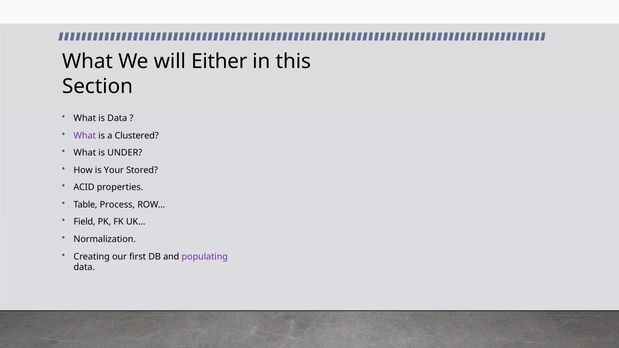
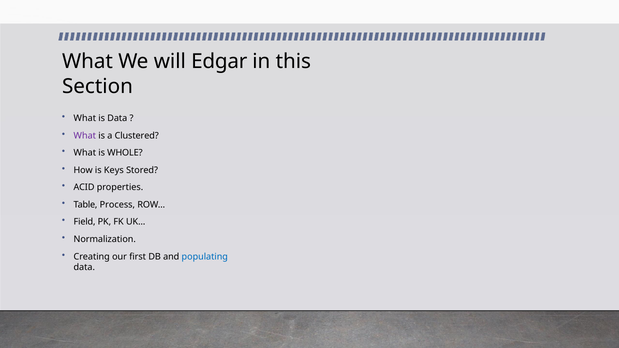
Either: Either -> Edgar
UNDER: UNDER -> WHOLE
Your: Your -> Keys
populating colour: purple -> blue
